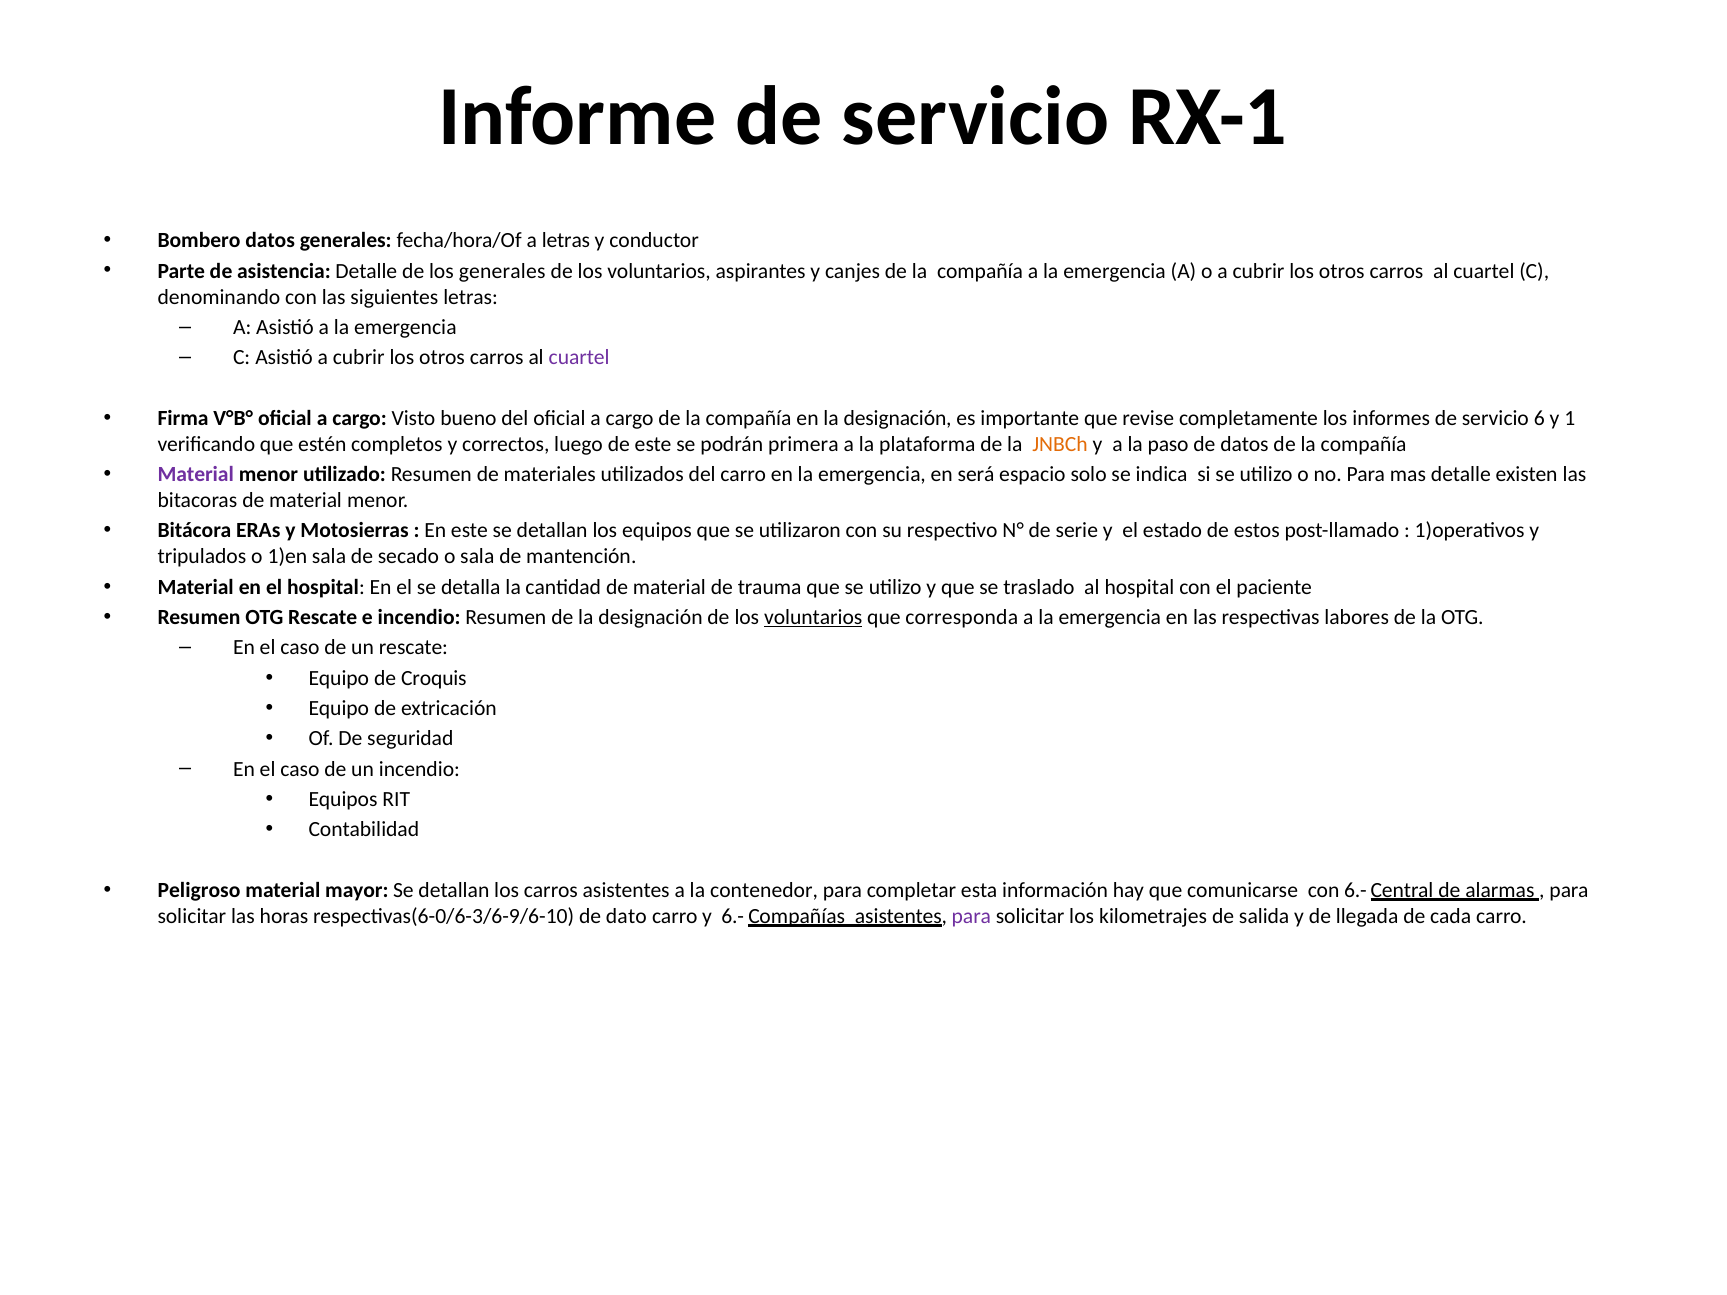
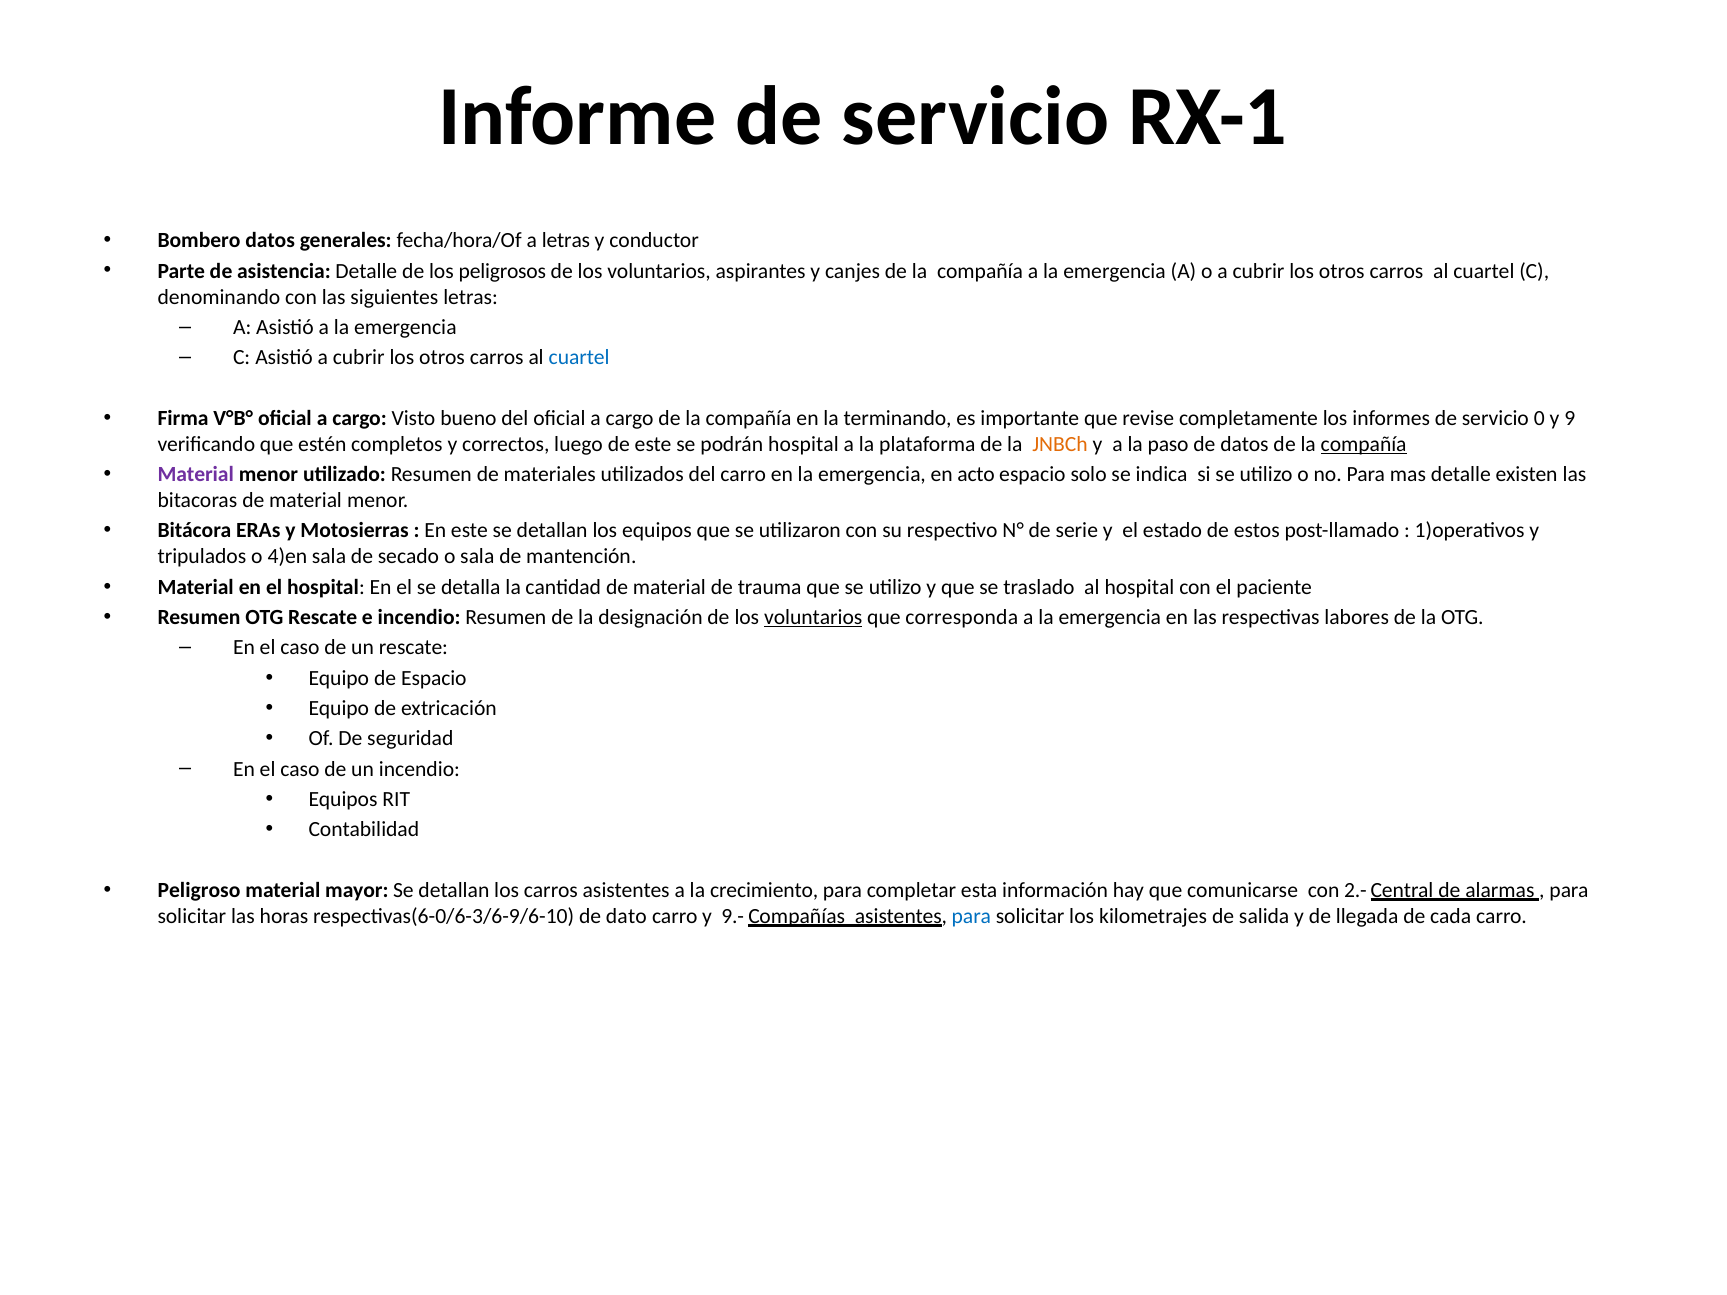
los generales: generales -> peligrosos
cuartel at (579, 358) colour: purple -> blue
en la designación: designación -> terminando
6: 6 -> 0
1: 1 -> 9
podrán primera: primera -> hospital
compañía at (1364, 444) underline: none -> present
será: será -> acto
1)en: 1)en -> 4)en
de Croquis: Croquis -> Espacio
contenedor: contenedor -> crecimiento
con 6.-: 6.- -> 2.-
y 6.-: 6.- -> 9.-
para at (971, 916) colour: purple -> blue
